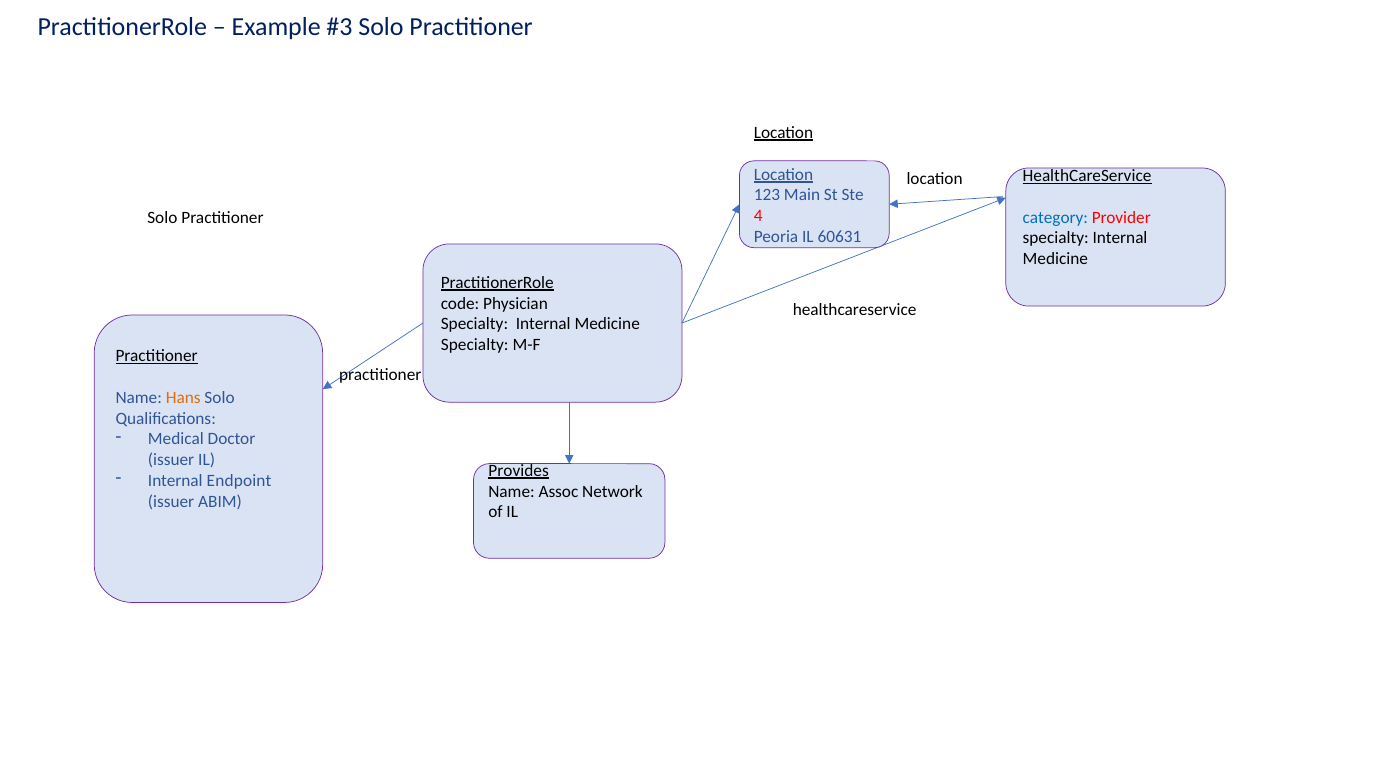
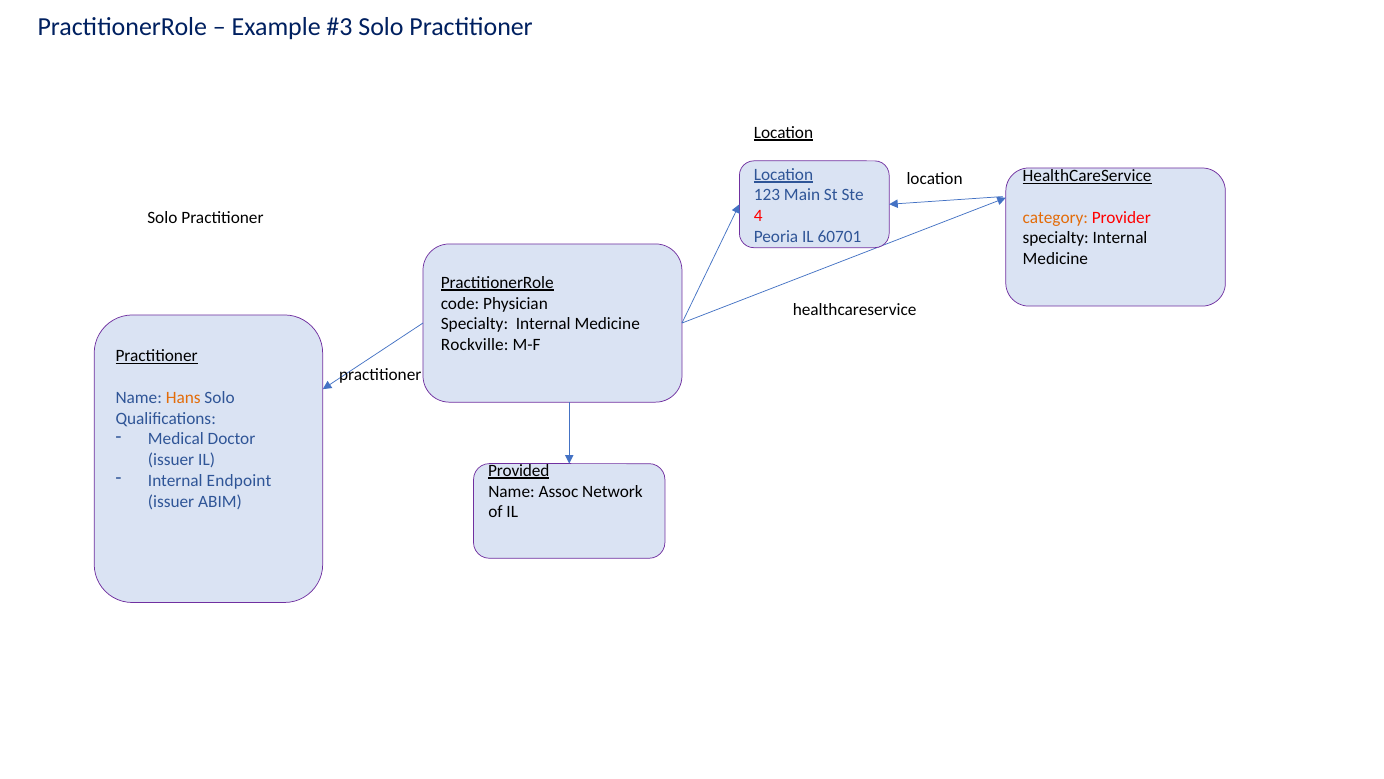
category colour: blue -> orange
60631: 60631 -> 60701
Specialty at (475, 345): Specialty -> Rockville
Provides: Provides -> Provided
